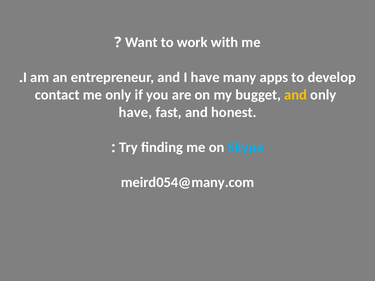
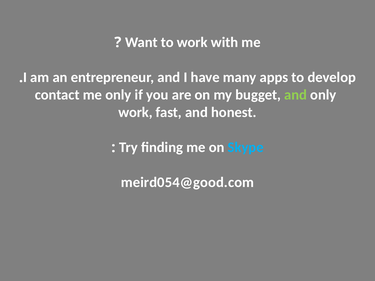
and at (295, 95) colour: yellow -> light green
have at (135, 112): have -> work
meird054@many.com: meird054@many.com -> meird054@good.com
